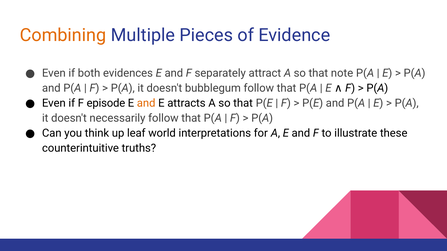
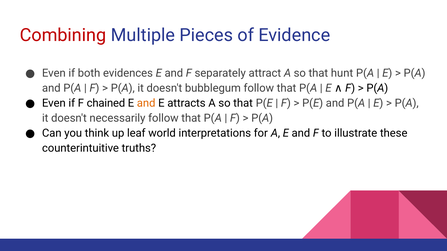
Combining colour: orange -> red
note: note -> hunt
episode: episode -> chained
